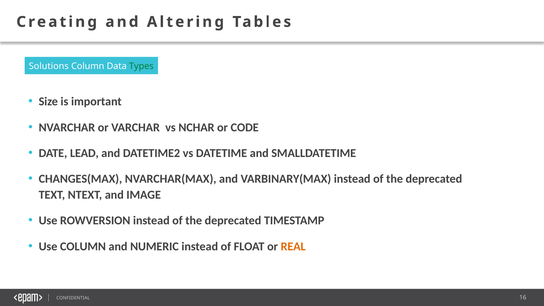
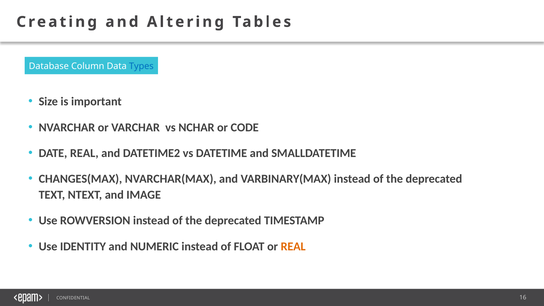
Solutions: Solutions -> Database
Types colour: green -> blue
DATE LEAD: LEAD -> REAL
Use COLUMN: COLUMN -> IDENTITY
